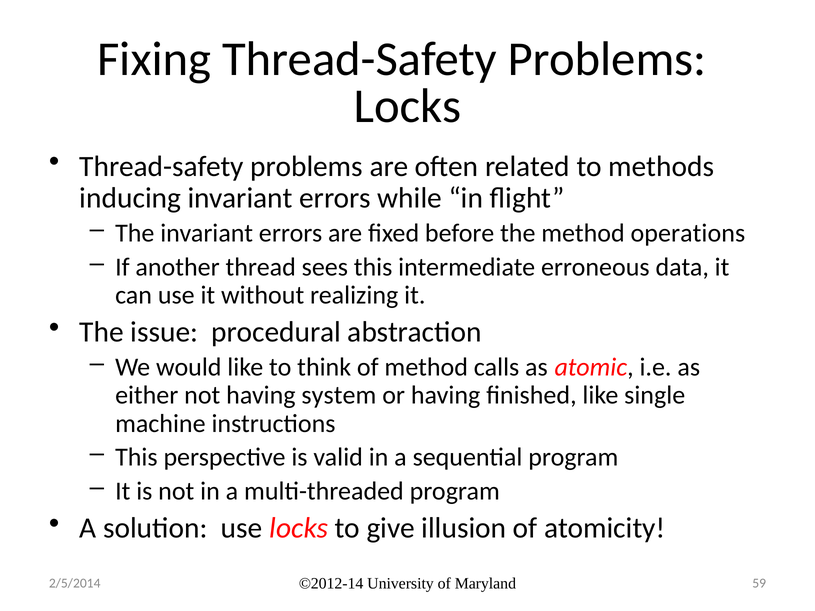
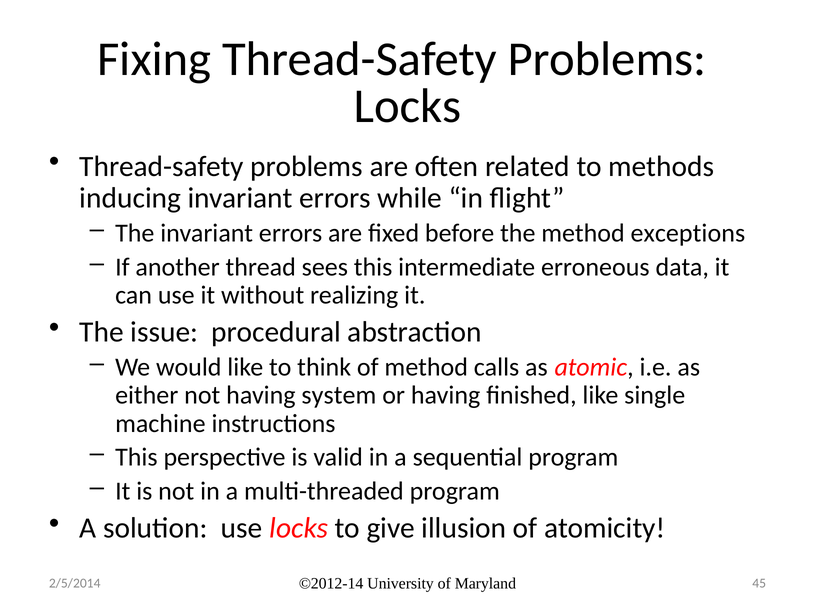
operations: operations -> exceptions
59: 59 -> 45
